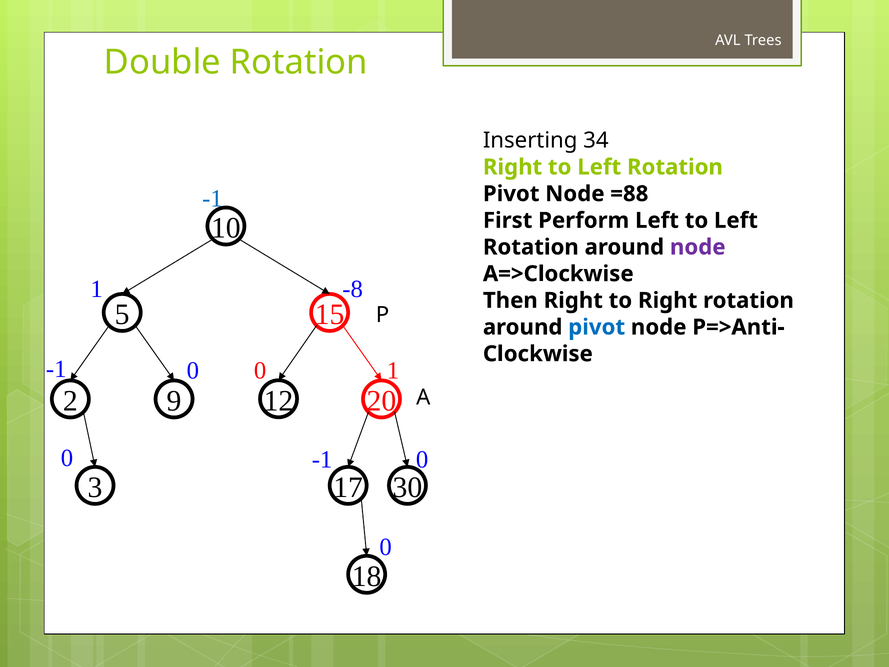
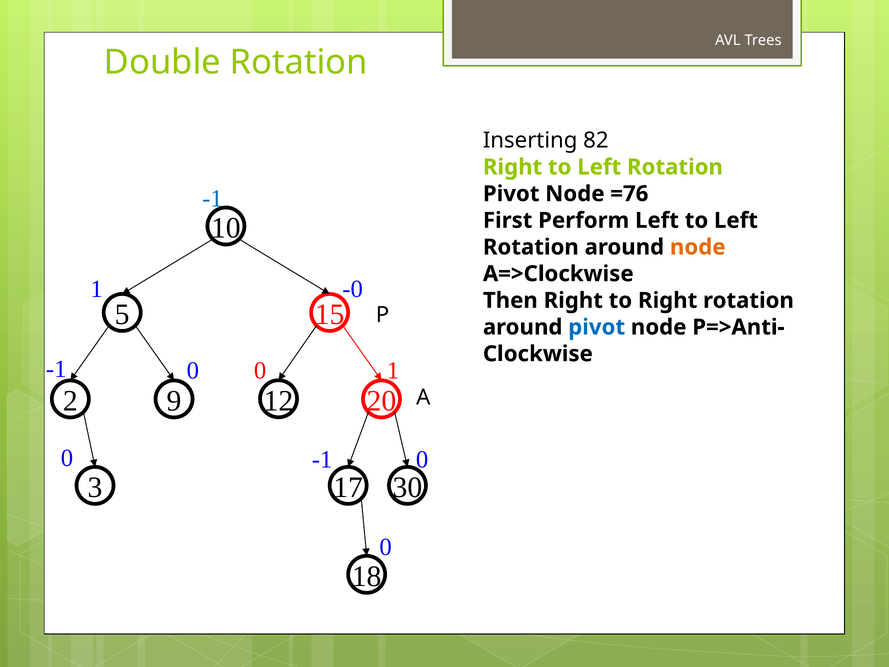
34: 34 -> 82
=88: =88 -> =76
node at (698, 247) colour: purple -> orange
-8: -8 -> -0
